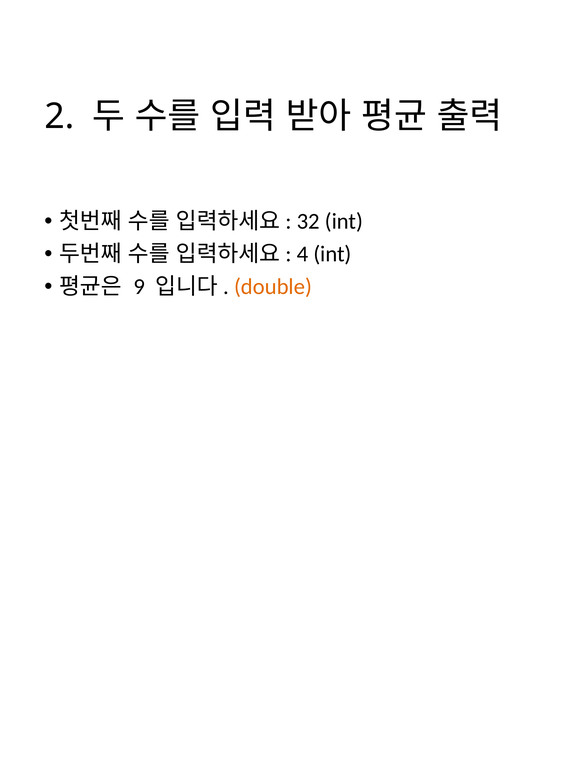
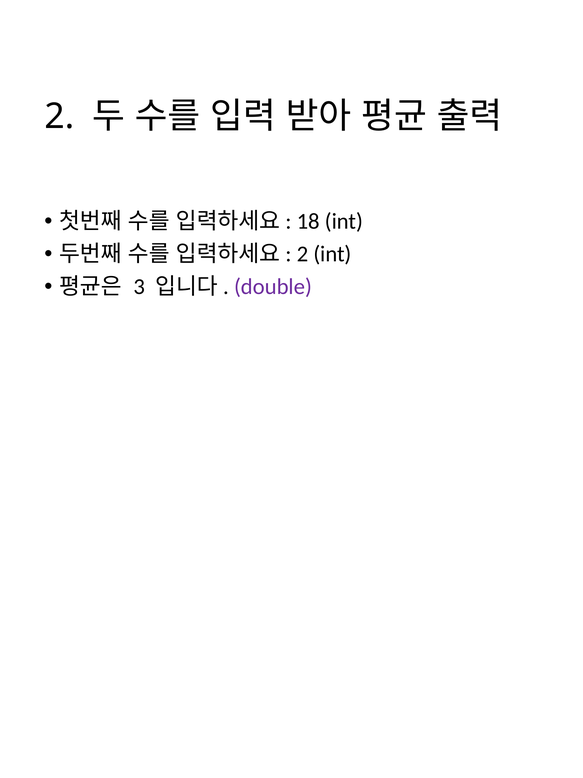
32: 32 -> 18
4 at (303, 254): 4 -> 2
9: 9 -> 3
double colour: orange -> purple
